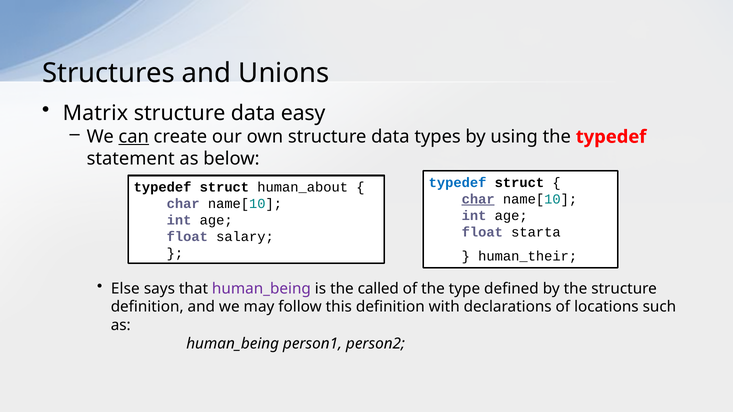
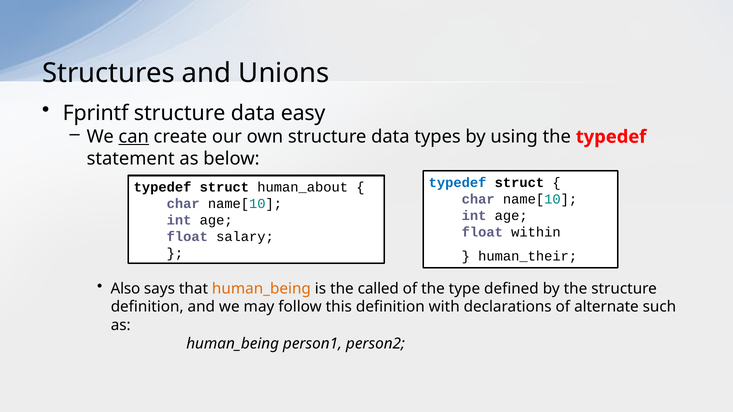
Matrix: Matrix -> Fprintf
char at (478, 199) underline: present -> none
starta: starta -> within
Else: Else -> Also
human_being at (261, 289) colour: purple -> orange
locations: locations -> alternate
